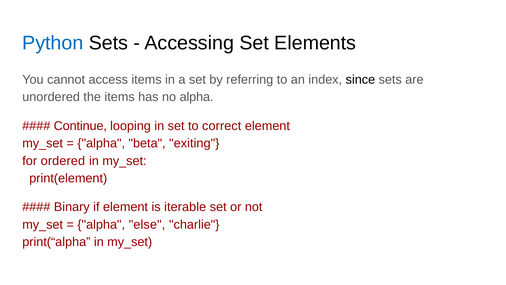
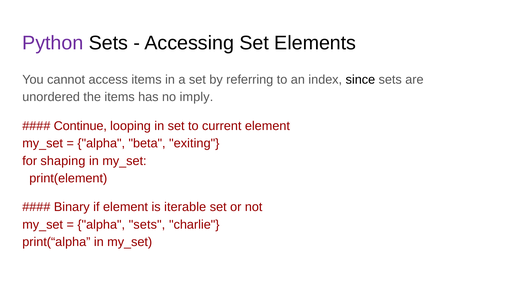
Python colour: blue -> purple
no alpha: alpha -> imply
correct: correct -> current
ordered: ordered -> shaping
alpha else: else -> sets
